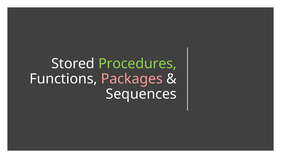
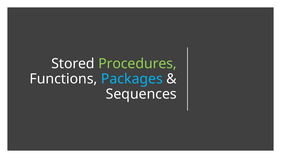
Packages colour: pink -> light blue
